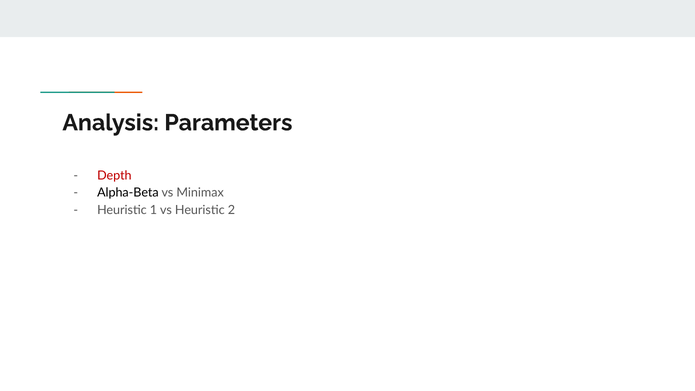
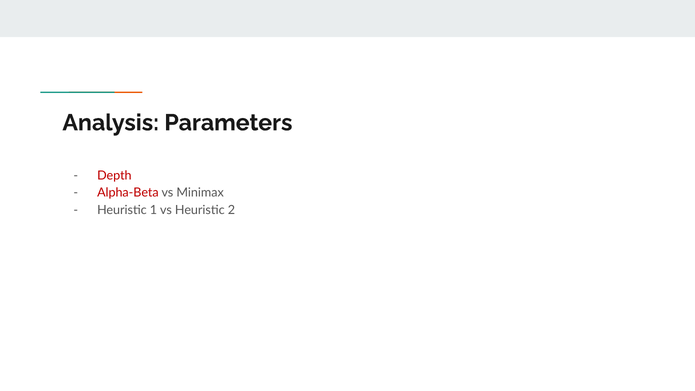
Alpha-Beta colour: black -> red
